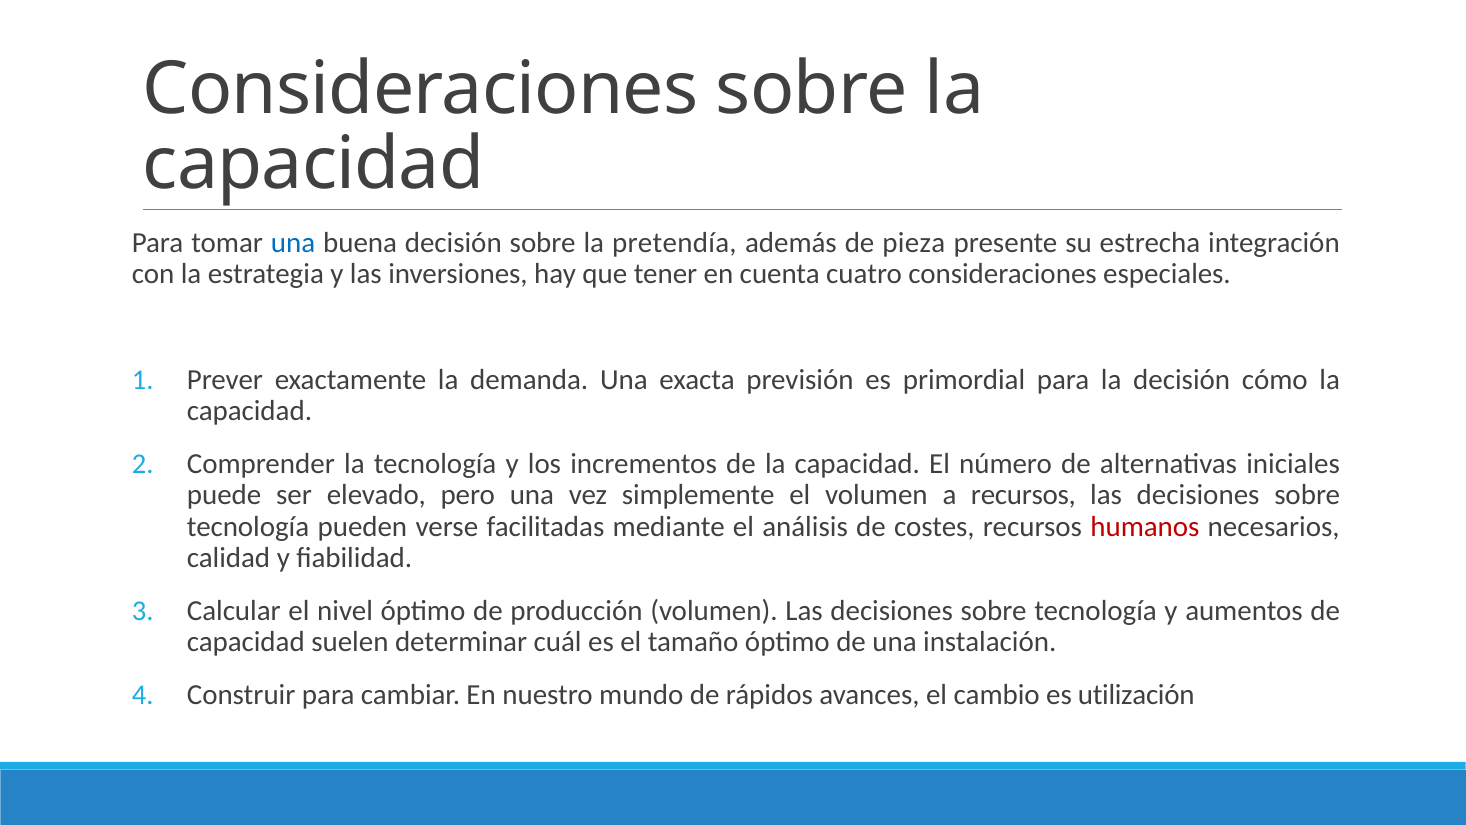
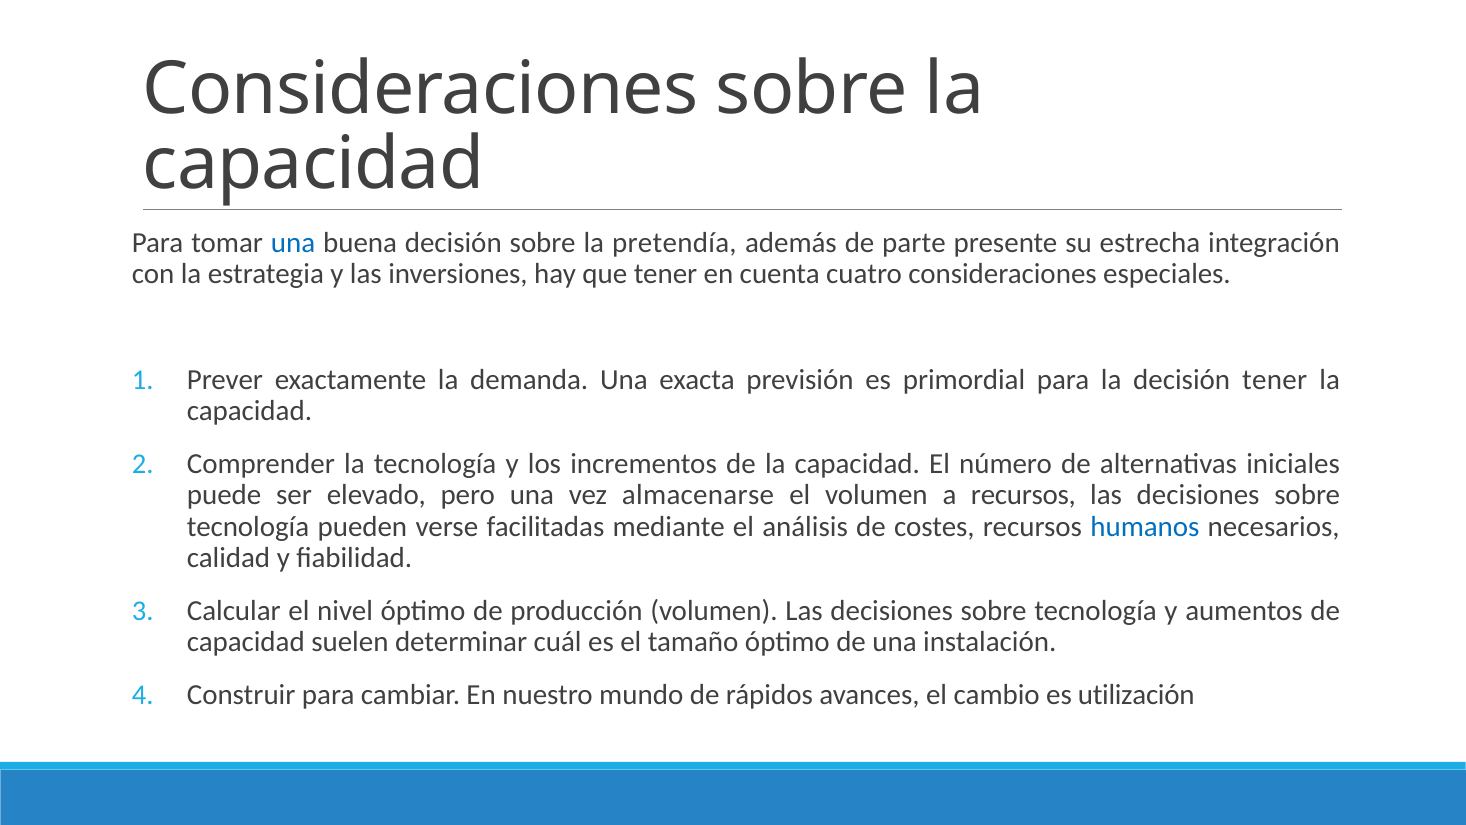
pieza: pieza -> parte
decisión cómo: cómo -> tener
simplemente: simplemente -> almacenarse
humanos colour: red -> blue
